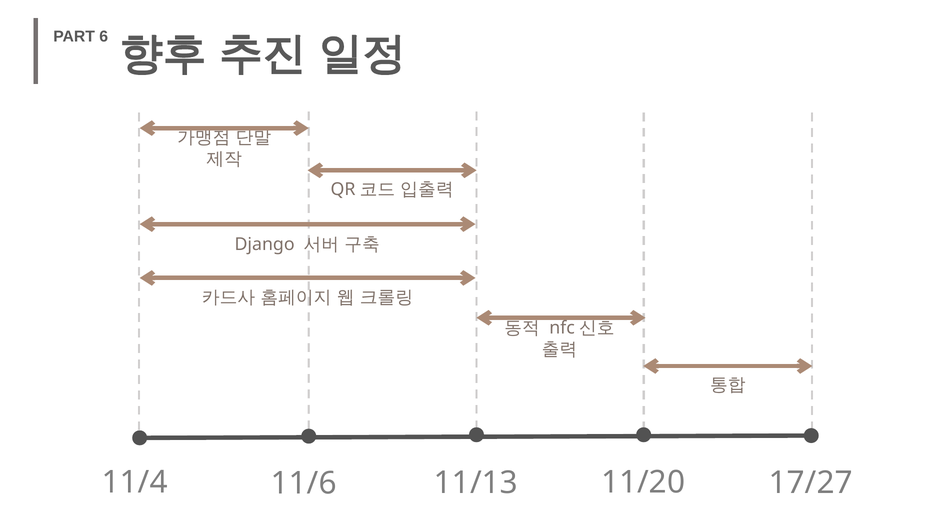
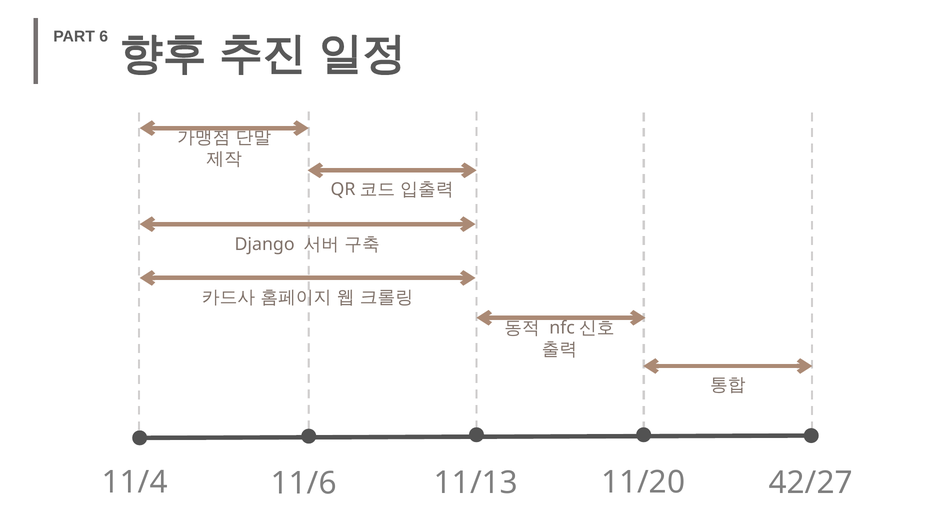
17/27: 17/27 -> 42/27
